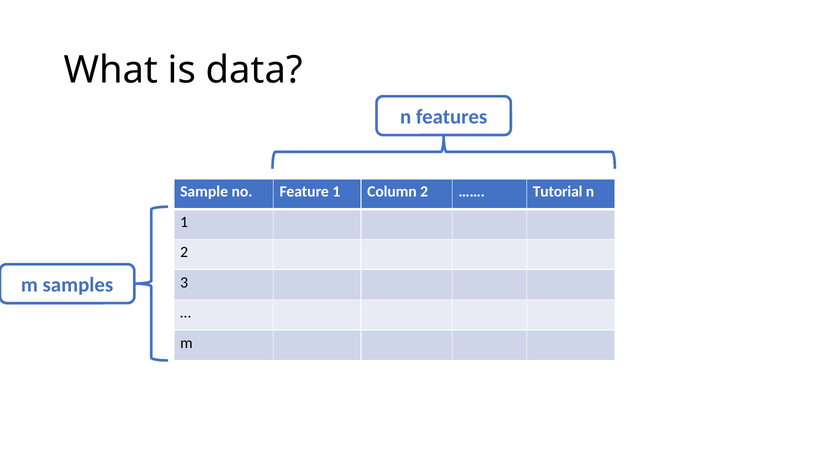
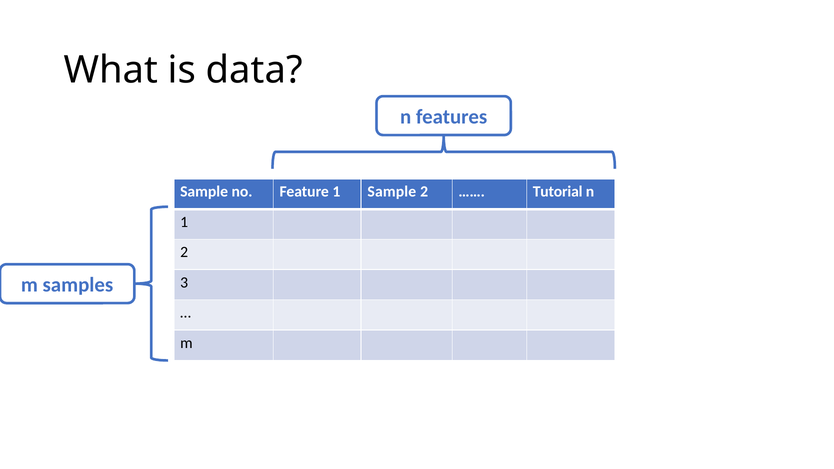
1 Column: Column -> Sample
